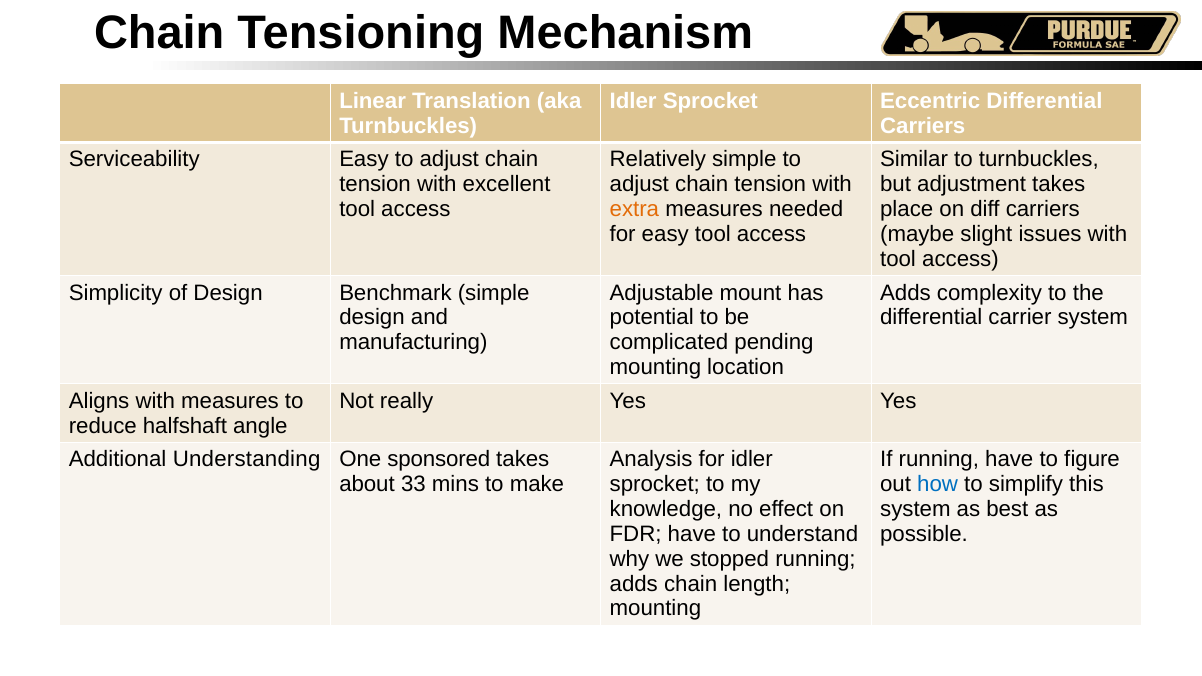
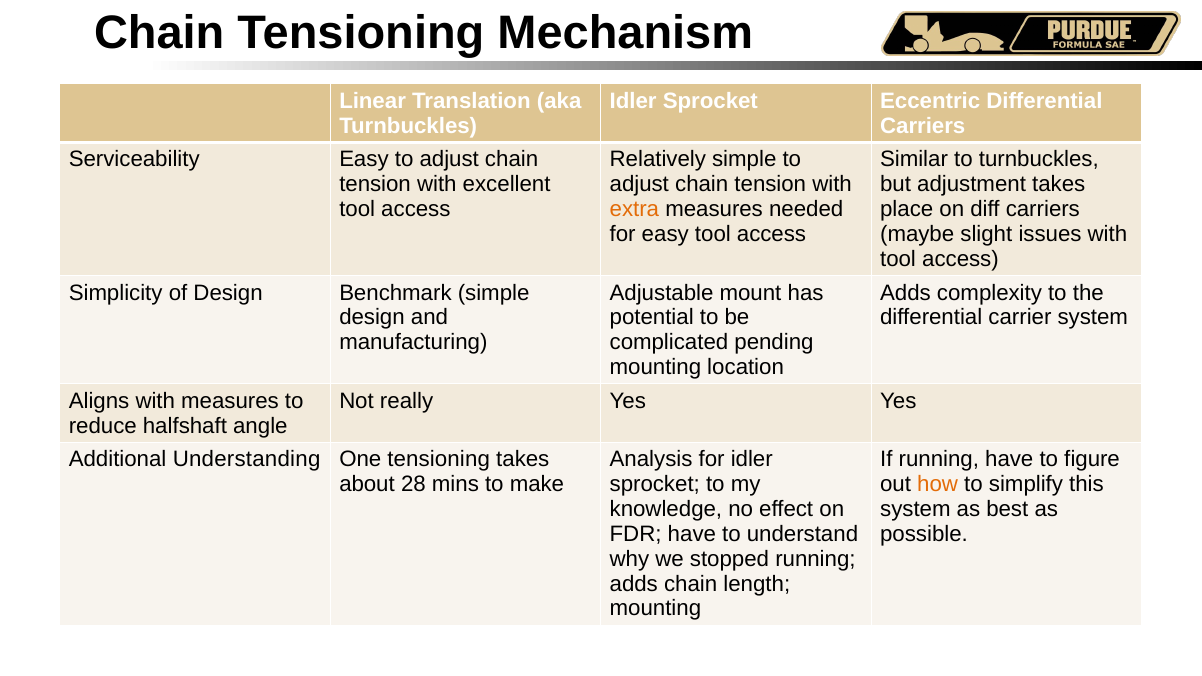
One sponsored: sponsored -> tensioning
33: 33 -> 28
how colour: blue -> orange
